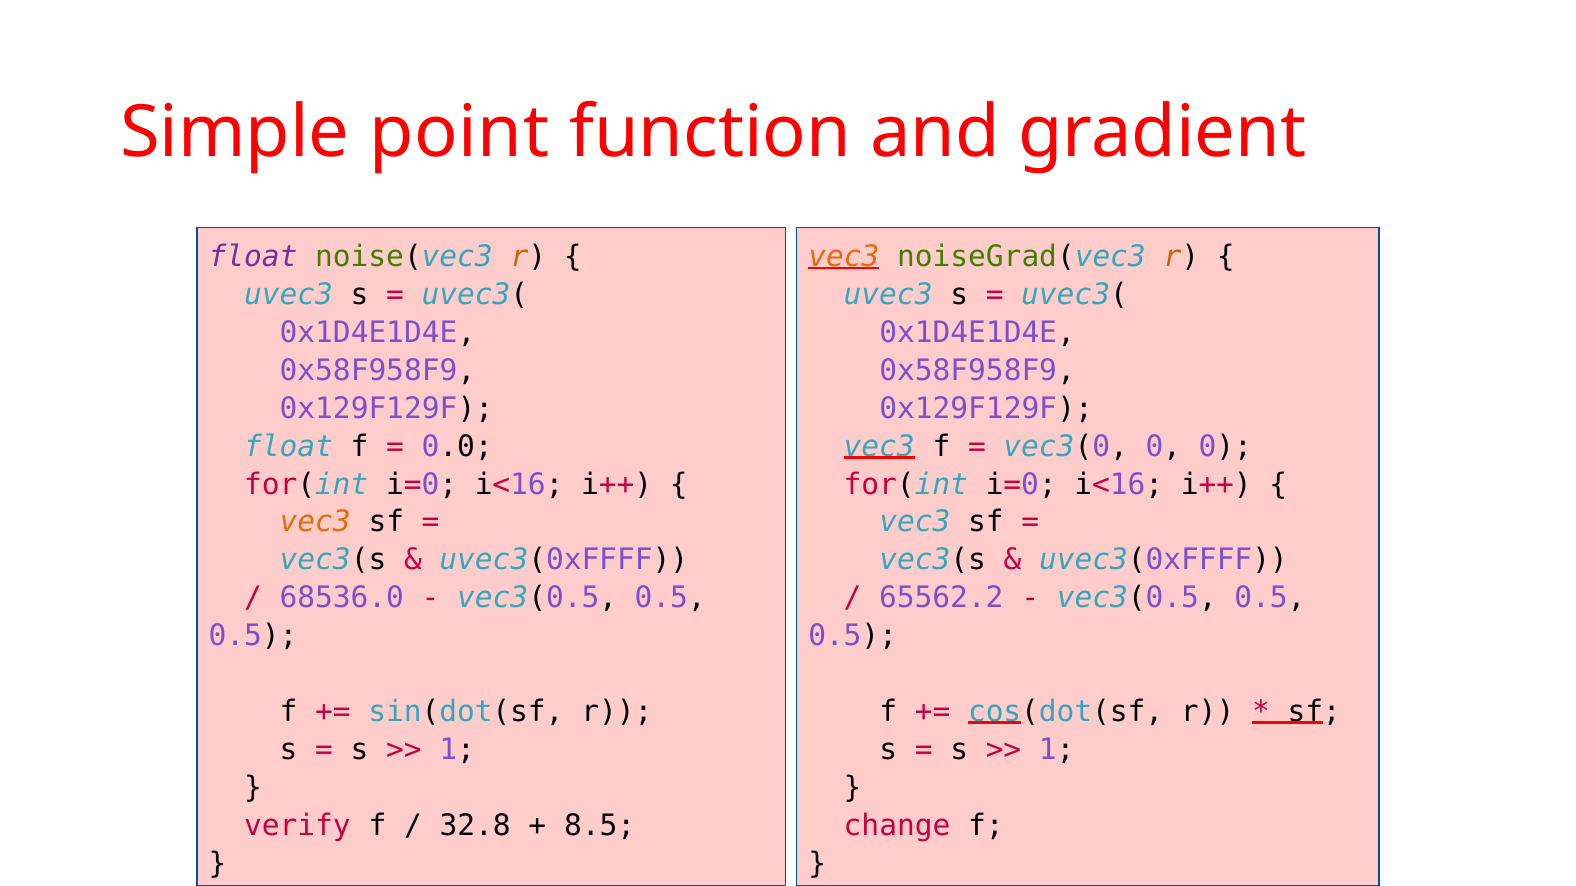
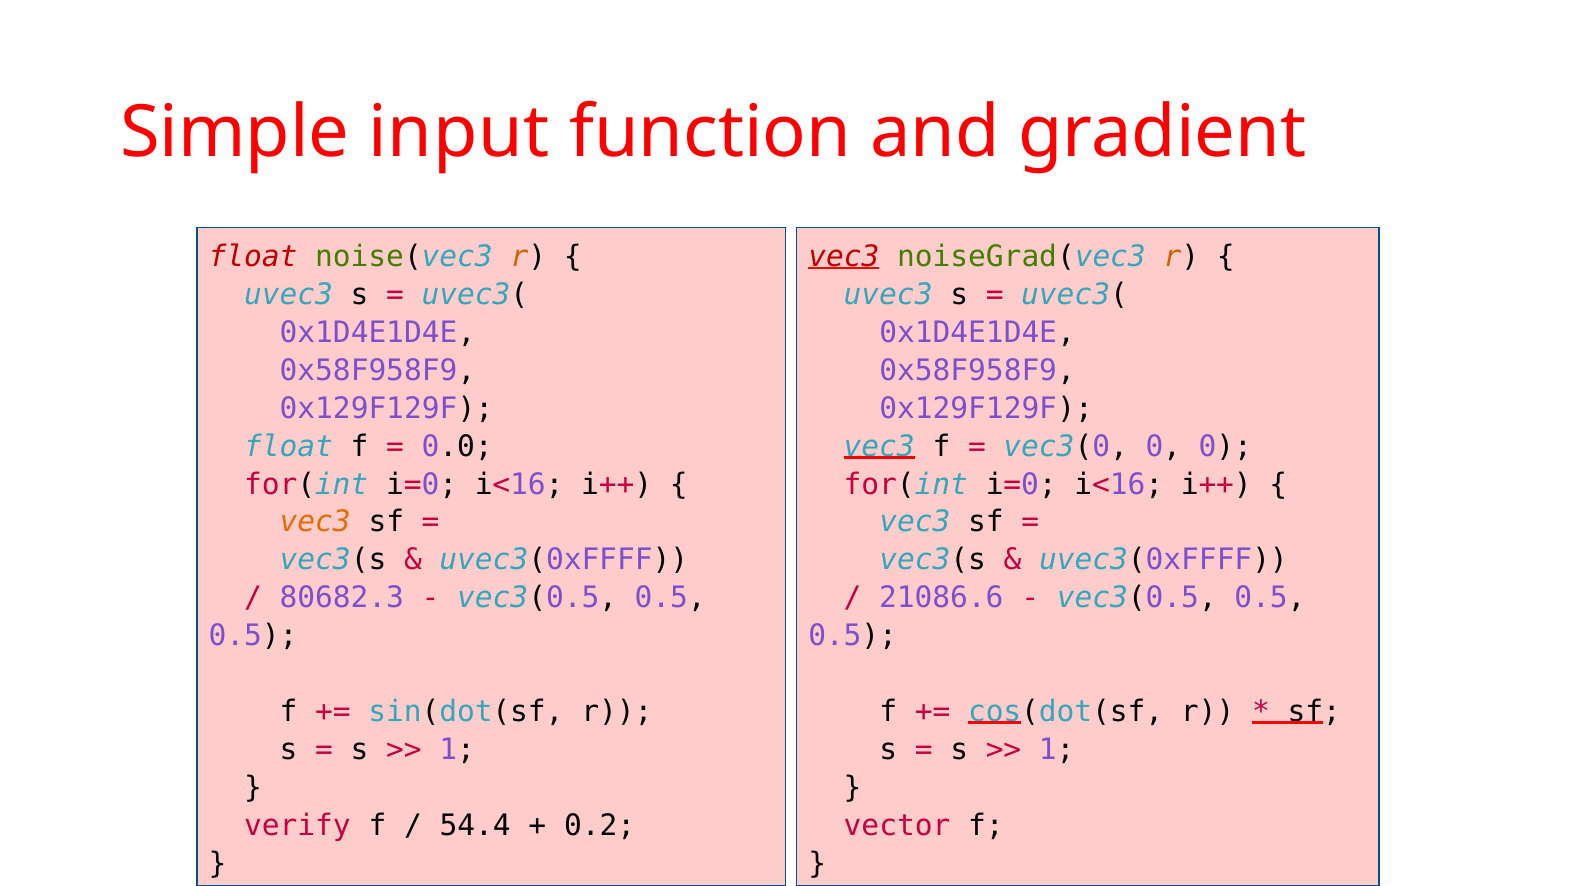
point: point -> input
float at (253, 257) colour: purple -> red
vec3 at (844, 257) colour: orange -> red
68536.0: 68536.0 -> 80682.3
65562.2: 65562.2 -> 21086.6
32.8: 32.8 -> 54.4
8.5: 8.5 -> 0.2
change: change -> vector
